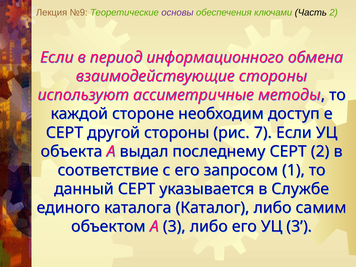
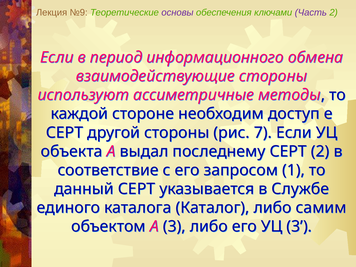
Часть colour: black -> purple
